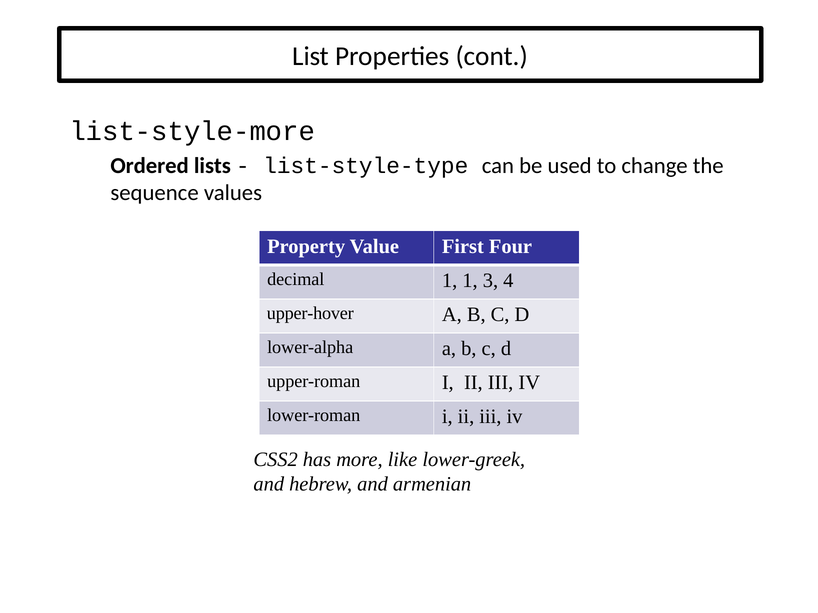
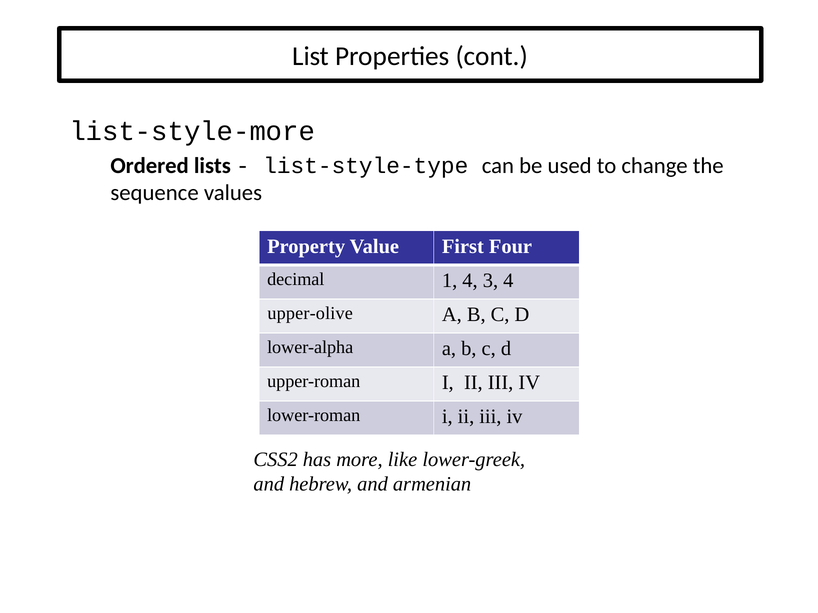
1 1: 1 -> 4
upper-hover: upper-hover -> upper-olive
